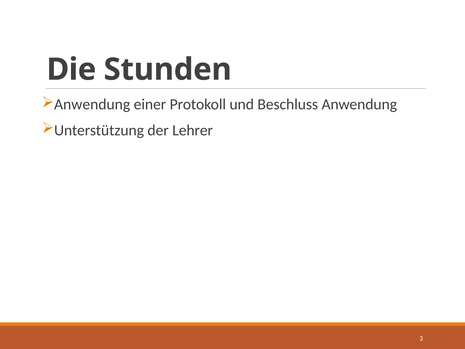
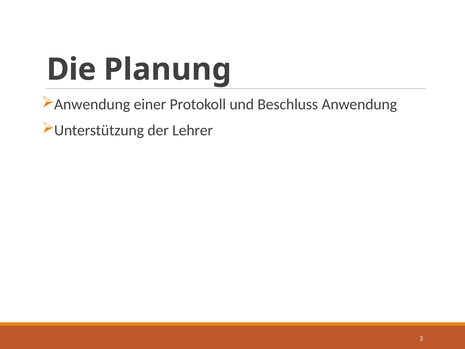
Stunden: Stunden -> Planung
